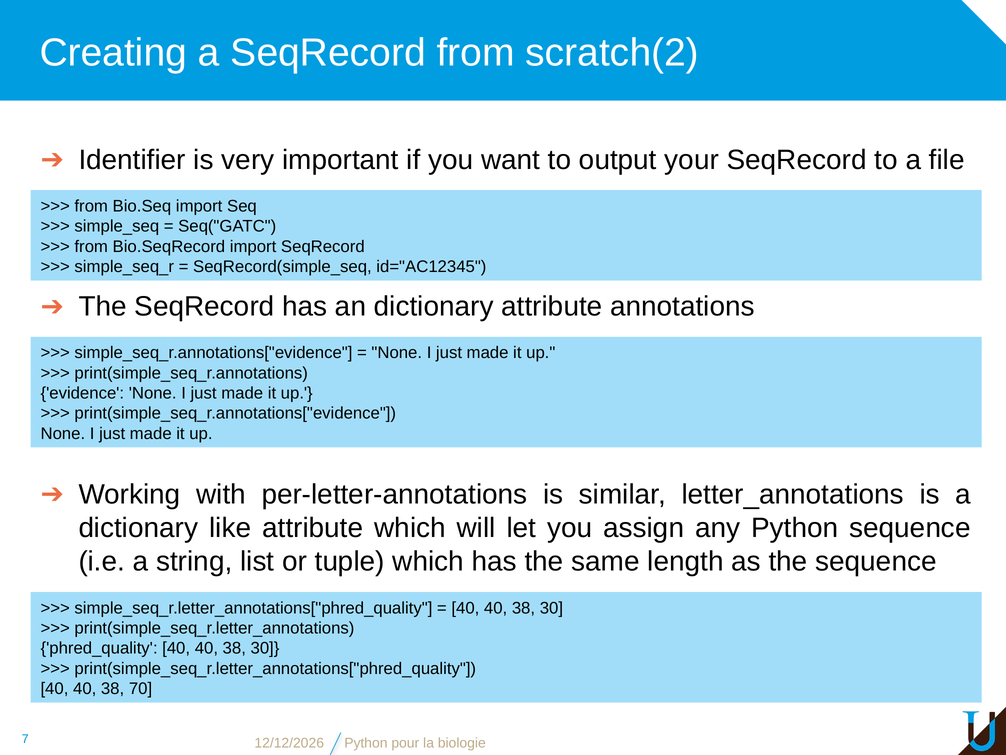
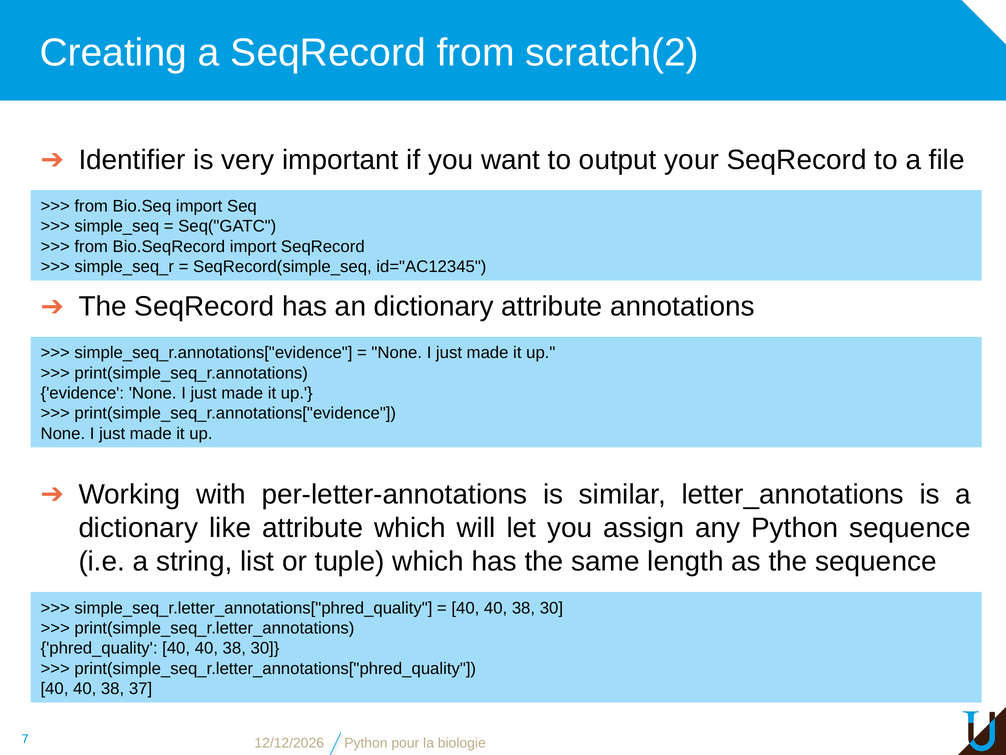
70: 70 -> 37
